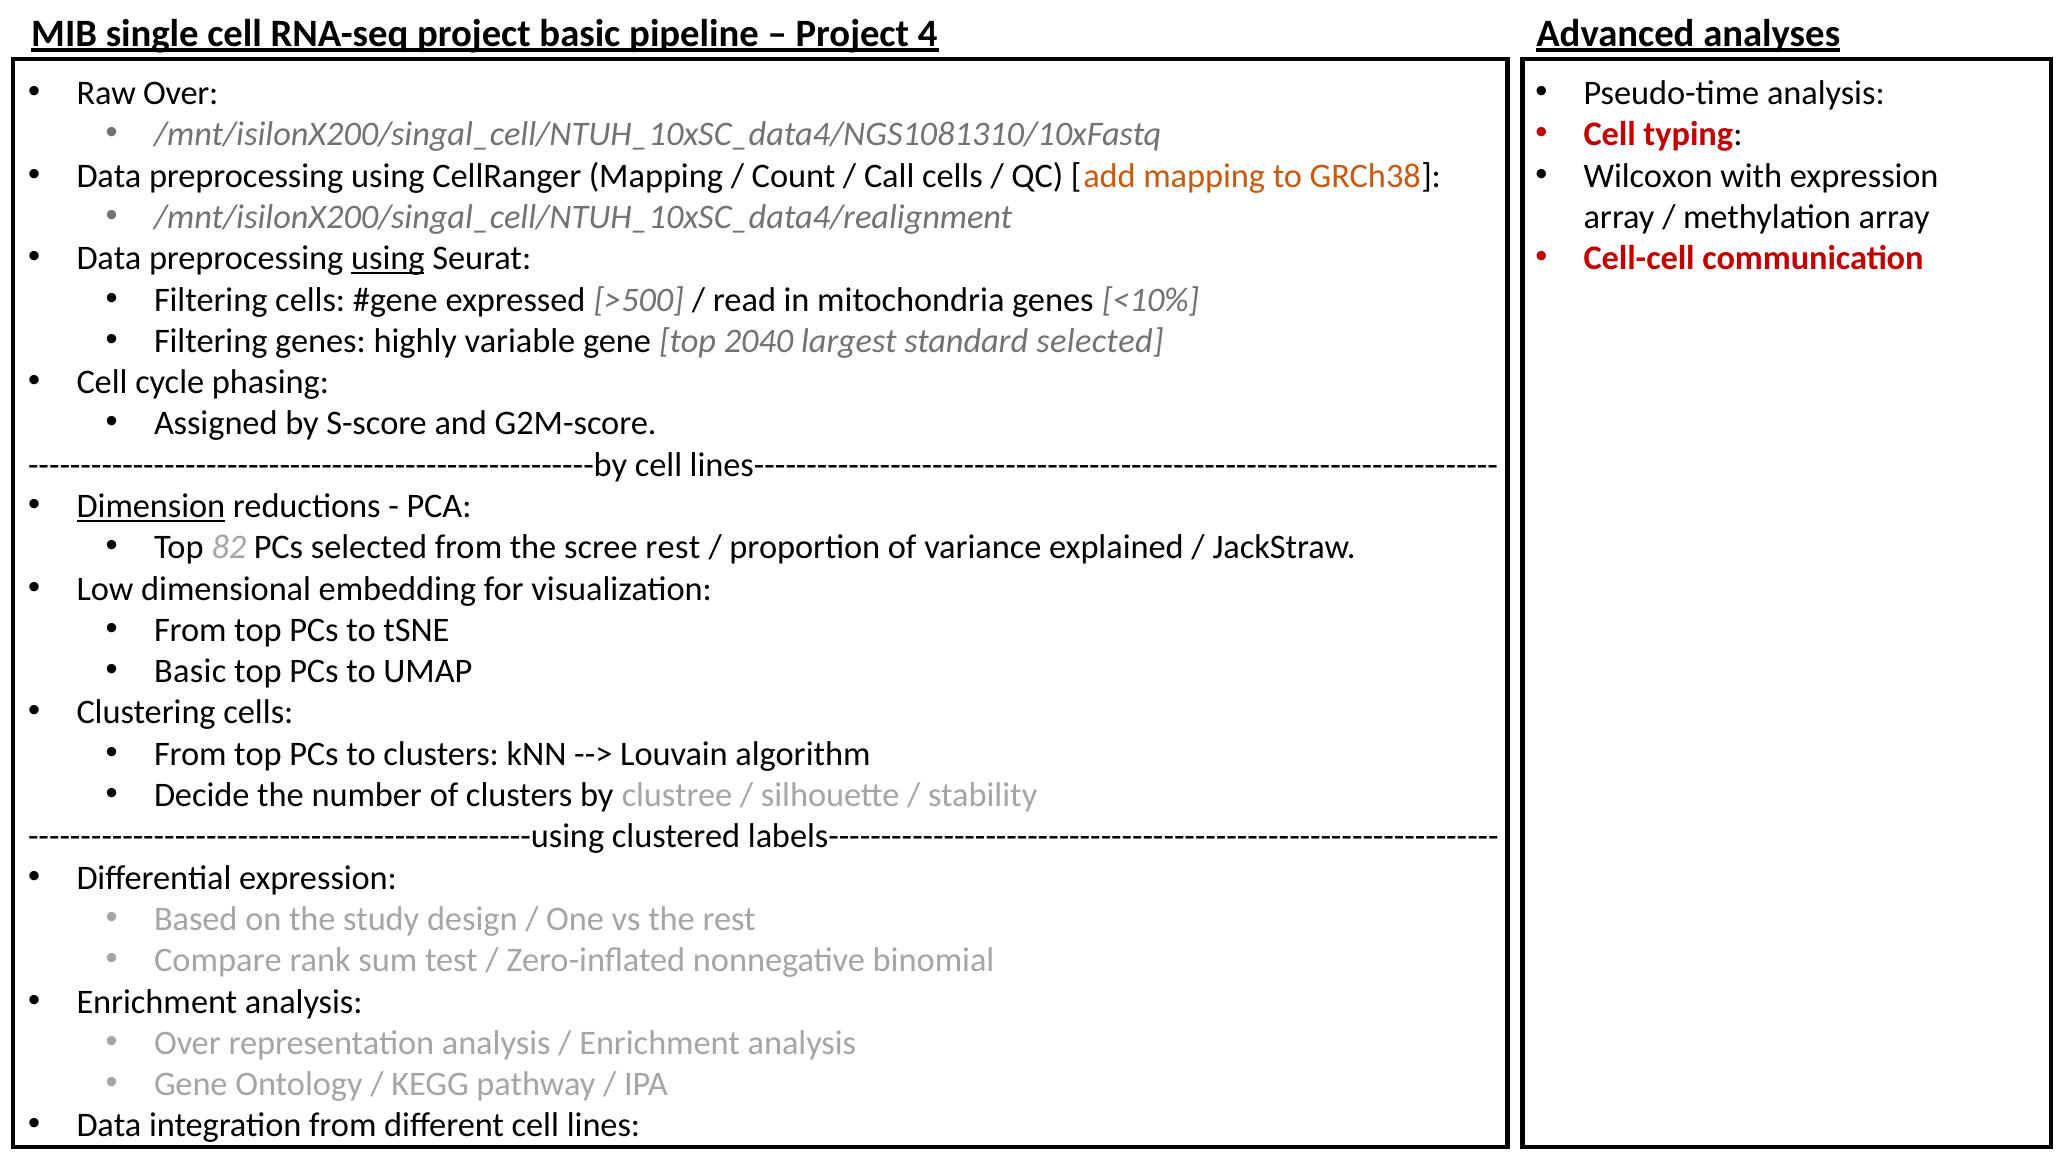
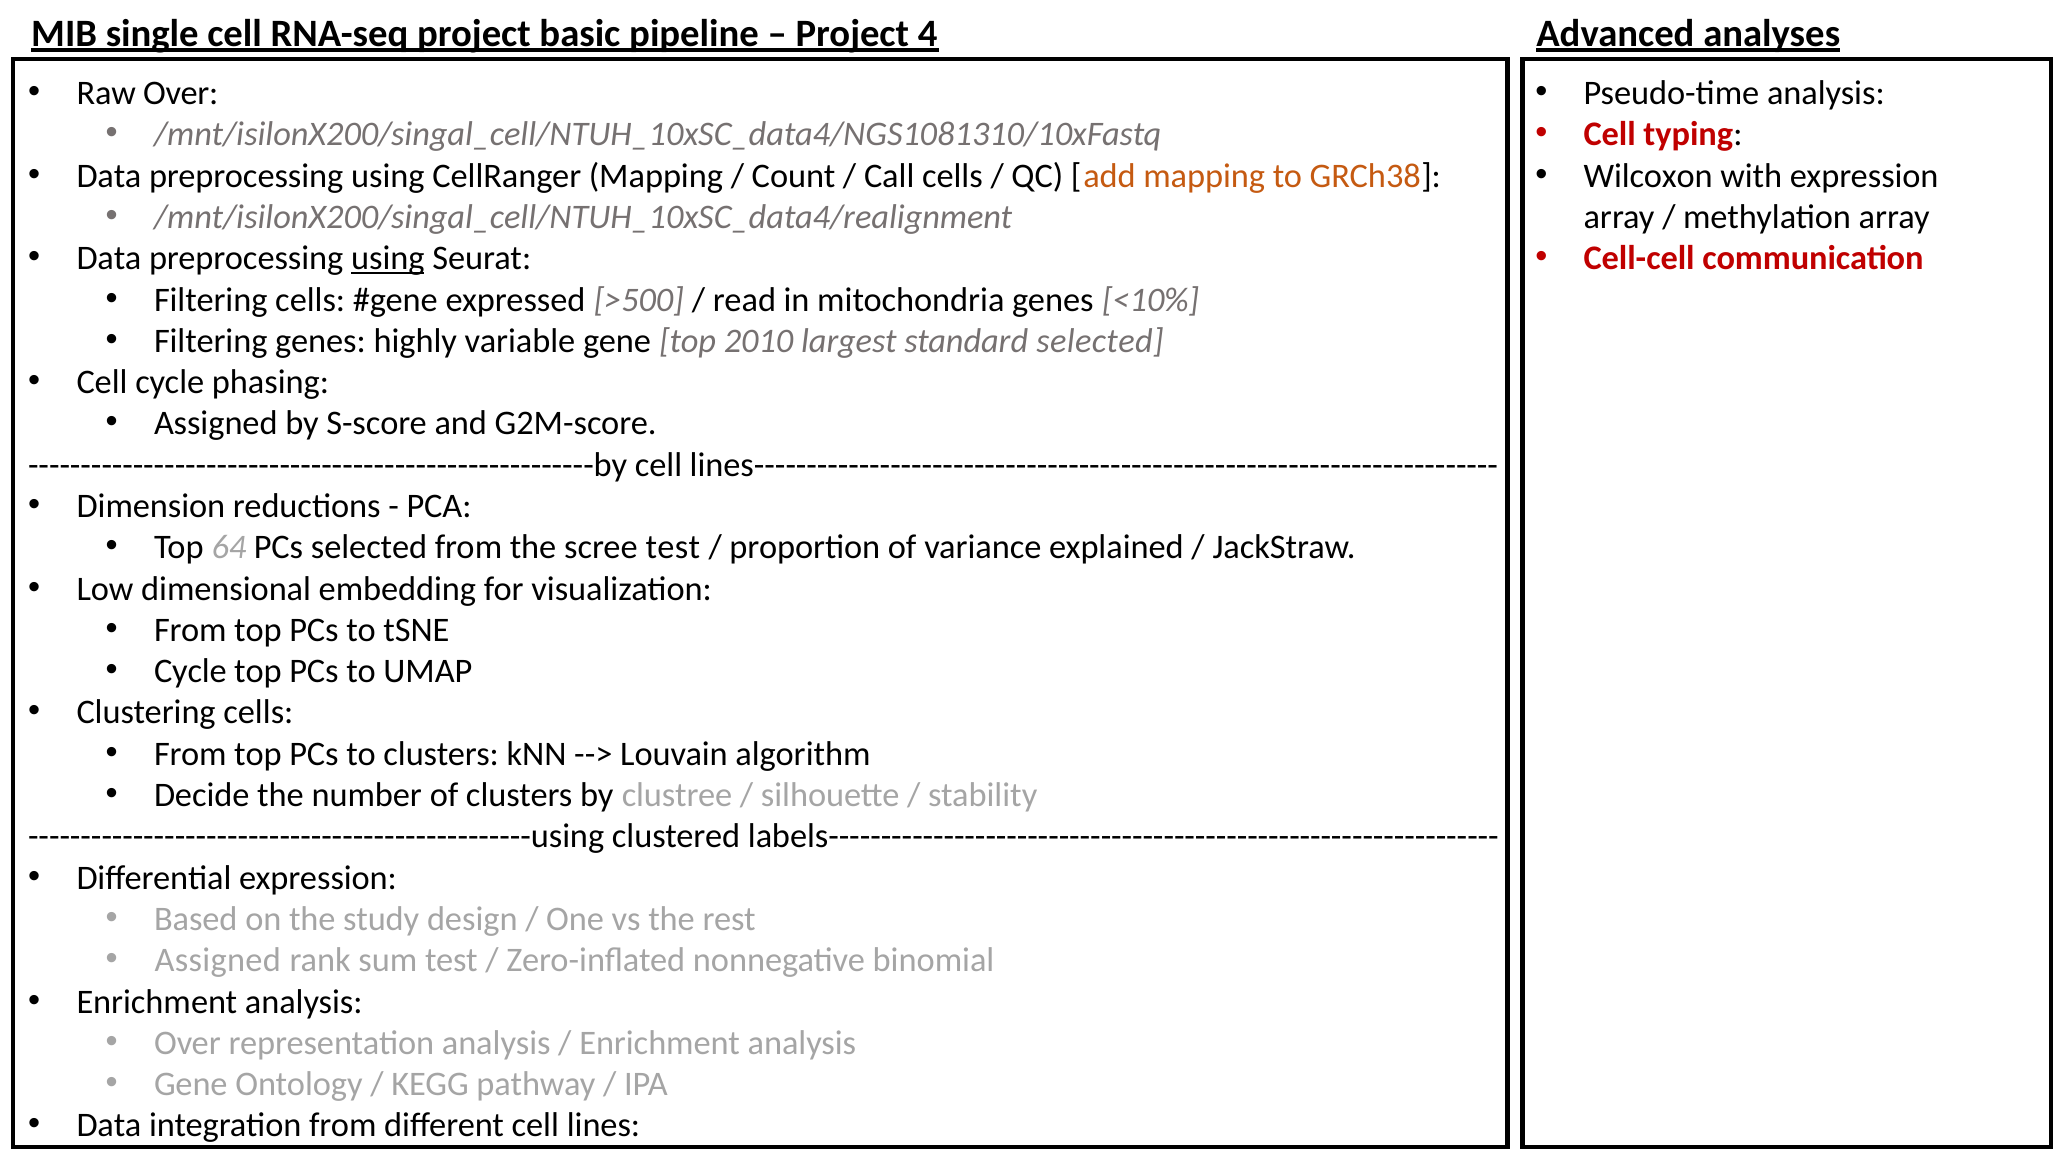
2040: 2040 -> 2010
Dimension underline: present -> none
82: 82 -> 64
scree rest: rest -> test
Basic at (190, 671): Basic -> Cycle
Compare at (218, 960): Compare -> Assigned
